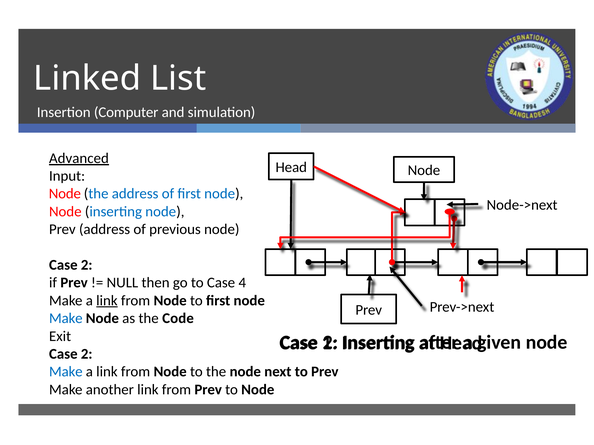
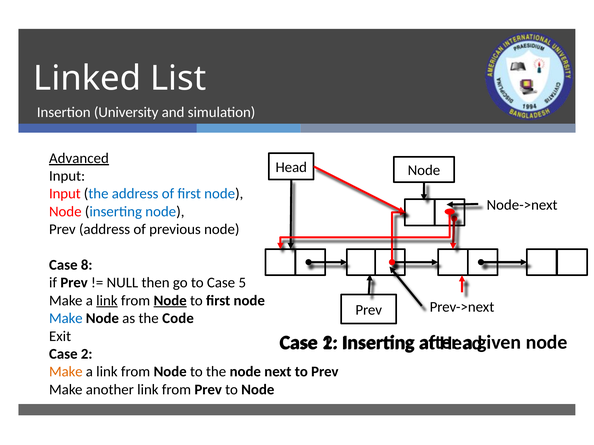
Computer: Computer -> University
Node at (65, 194): Node -> Input
2 at (87, 265): 2 -> 8
4: 4 -> 5
Node at (170, 301) underline: none -> present
Make at (66, 372) colour: blue -> orange
